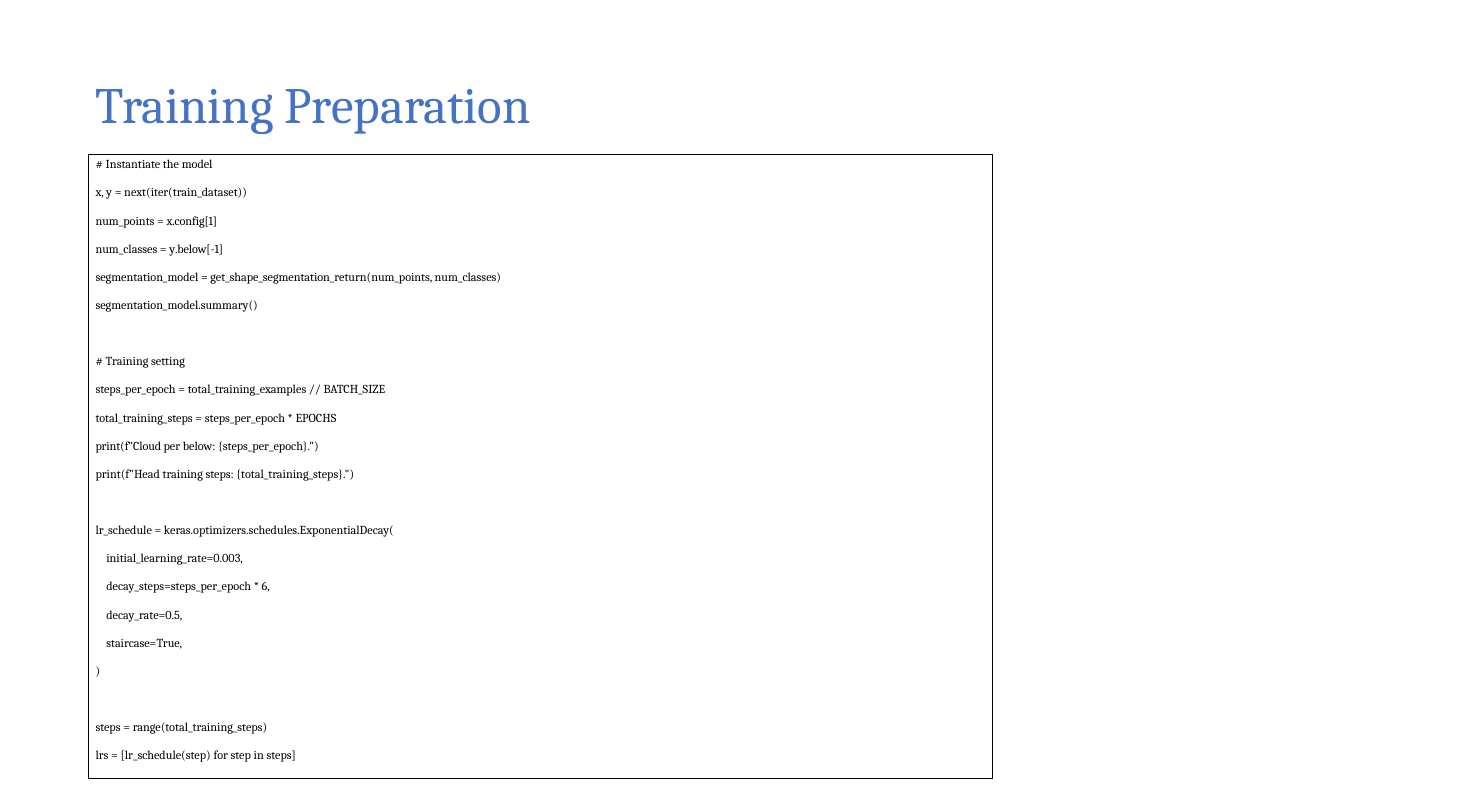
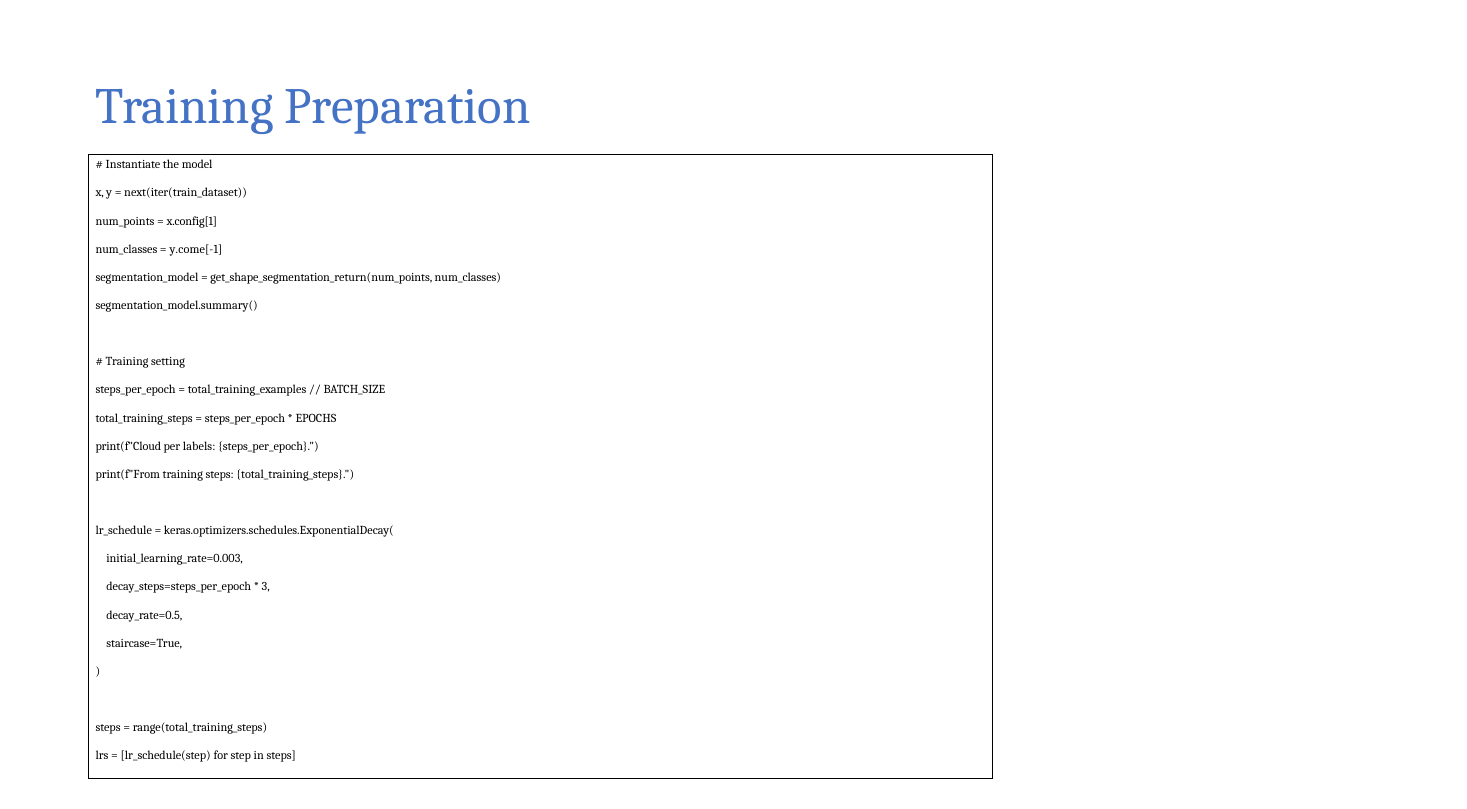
y.below[-1: y.below[-1 -> y.come[-1
below: below -> labels
print(f"Head: print(f"Head -> print(f"From
6: 6 -> 3
